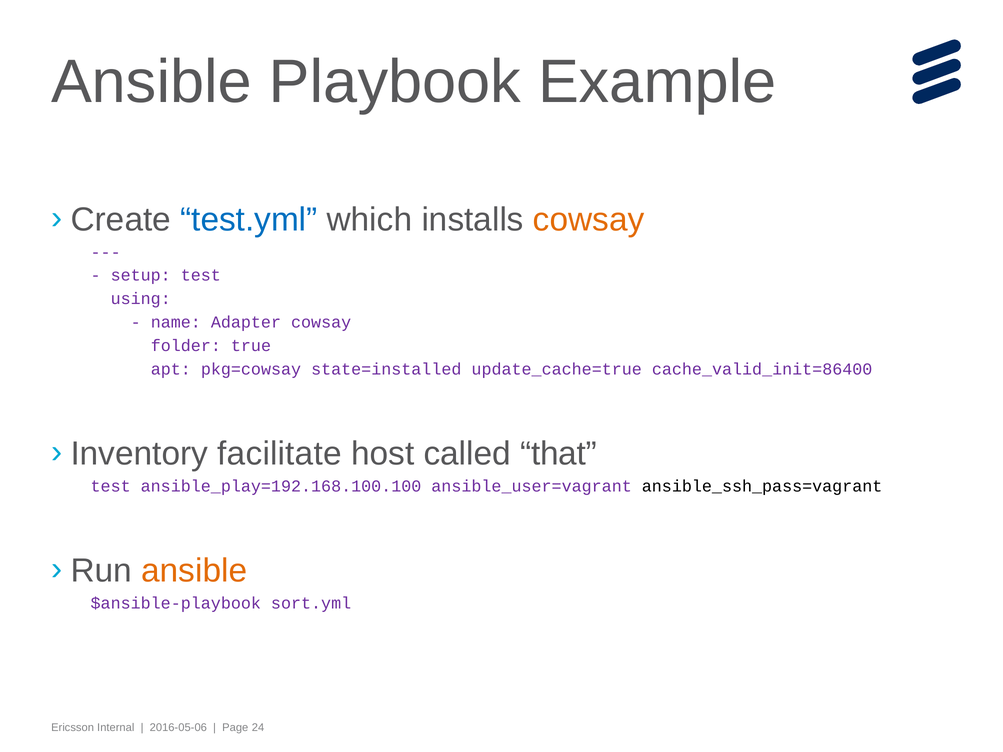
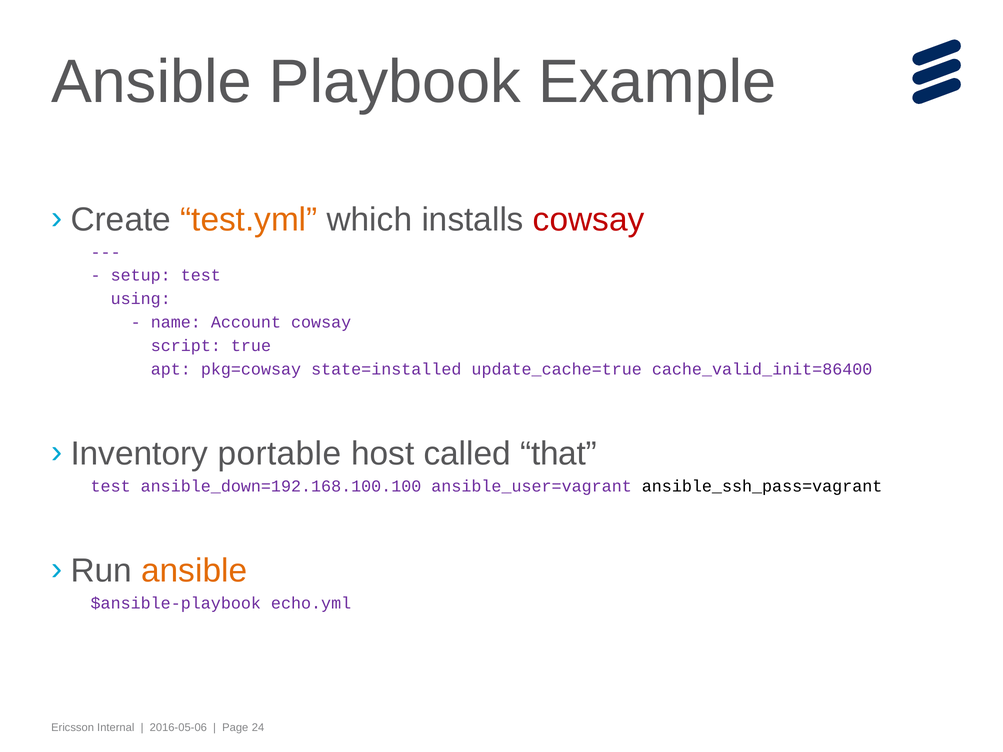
test.yml colour: blue -> orange
cowsay at (589, 220) colour: orange -> red
Adapter: Adapter -> Account
folder: folder -> script
facilitate: facilitate -> portable
ansible_play=192.168.100.100: ansible_play=192.168.100.100 -> ansible_down=192.168.100.100
sort.yml: sort.yml -> echo.yml
